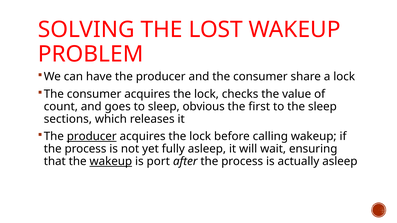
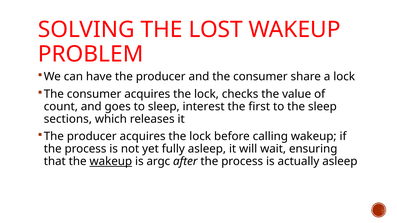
obvious: obvious -> interest
producer at (92, 137) underline: present -> none
port: port -> argc
